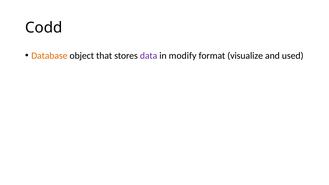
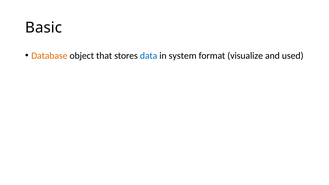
Codd: Codd -> Basic
data colour: purple -> blue
modify: modify -> system
